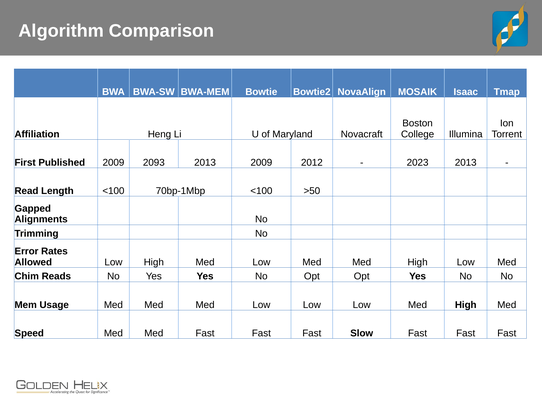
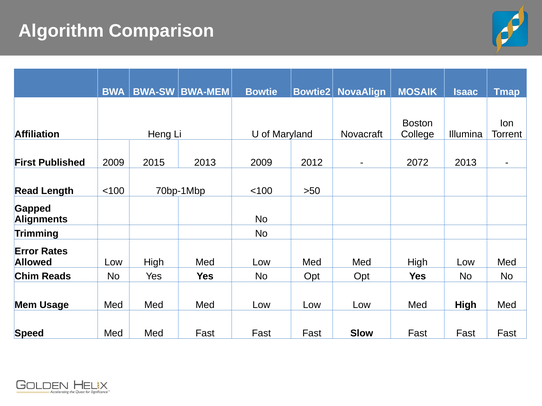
2093: 2093 -> 2015
2023: 2023 -> 2072
